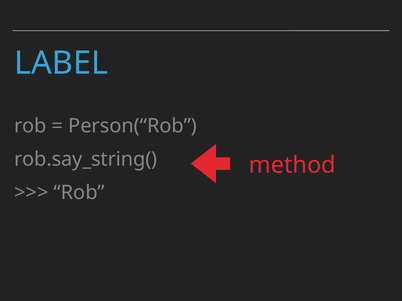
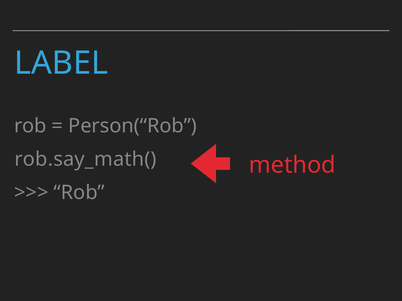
rob.say_string(: rob.say_string( -> rob.say_math(
